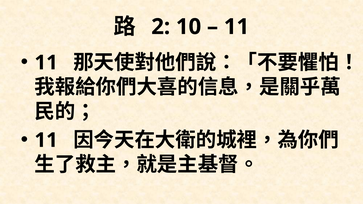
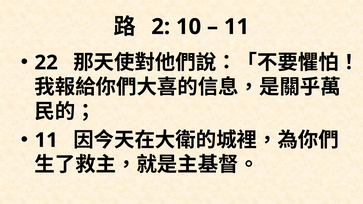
11 at (46, 63): 11 -> 22
